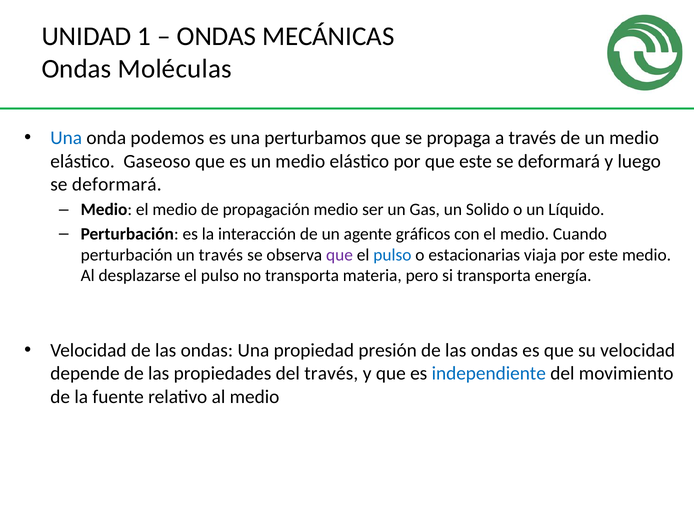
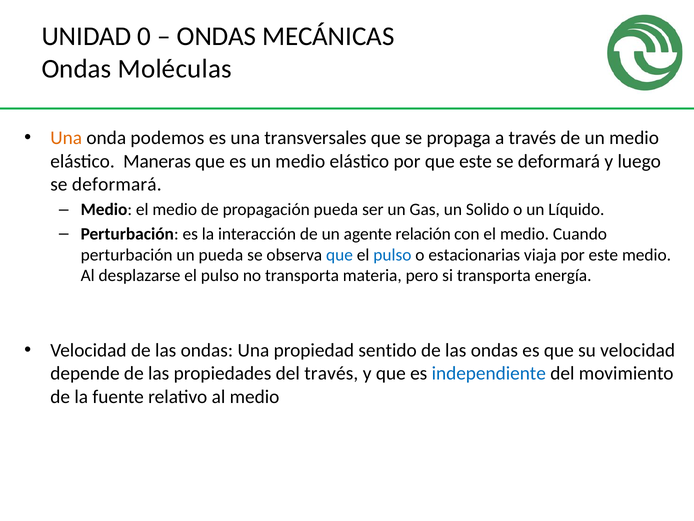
1: 1 -> 0
Una at (66, 138) colour: blue -> orange
perturbamos: perturbamos -> transversales
Gaseoso: Gaseoso -> Maneras
propagación medio: medio -> pueda
gráficos: gráficos -> relación
un través: través -> pueda
que at (339, 255) colour: purple -> blue
presión: presión -> sentido
